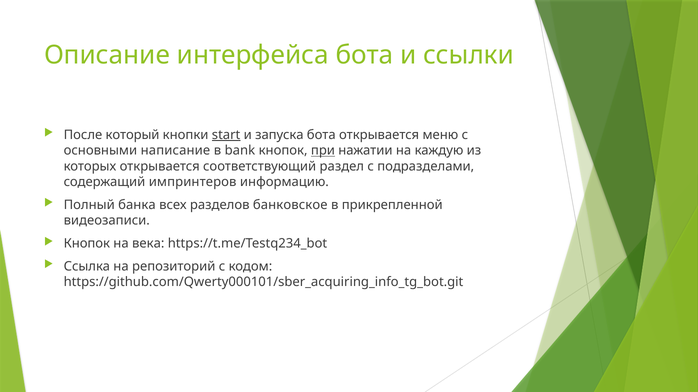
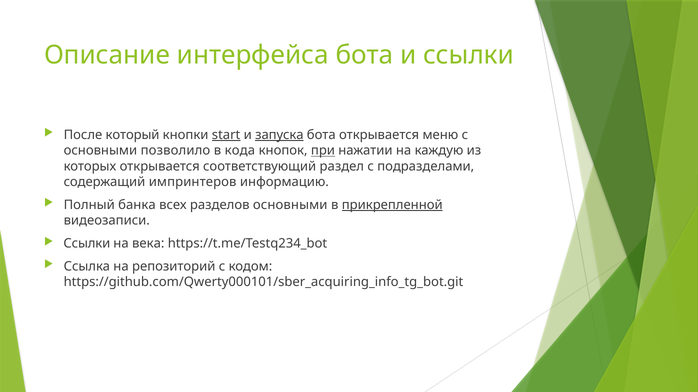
запуска underline: none -> present
написание: написание -> позволило
bank: bank -> кода
разделов банковское: банковское -> основными
прикрепленной underline: none -> present
Кнопок at (87, 244): Кнопок -> Ссылки
